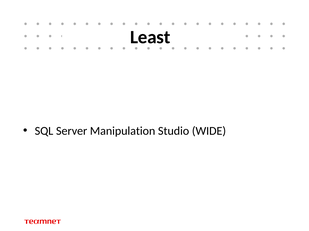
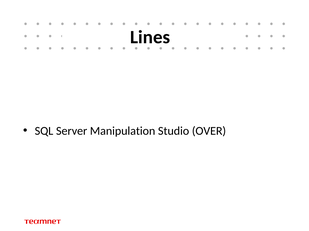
Least: Least -> Lines
WIDE: WIDE -> OVER
